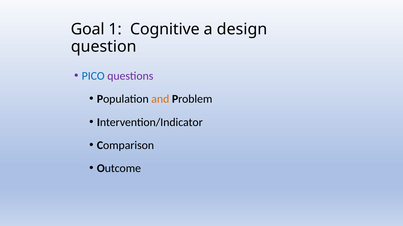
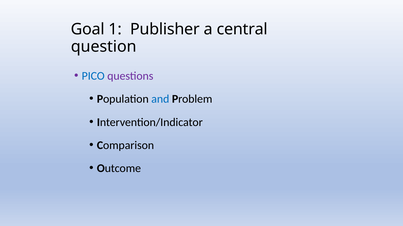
Cognitive: Cognitive -> Publisher
design: design -> central
and colour: orange -> blue
